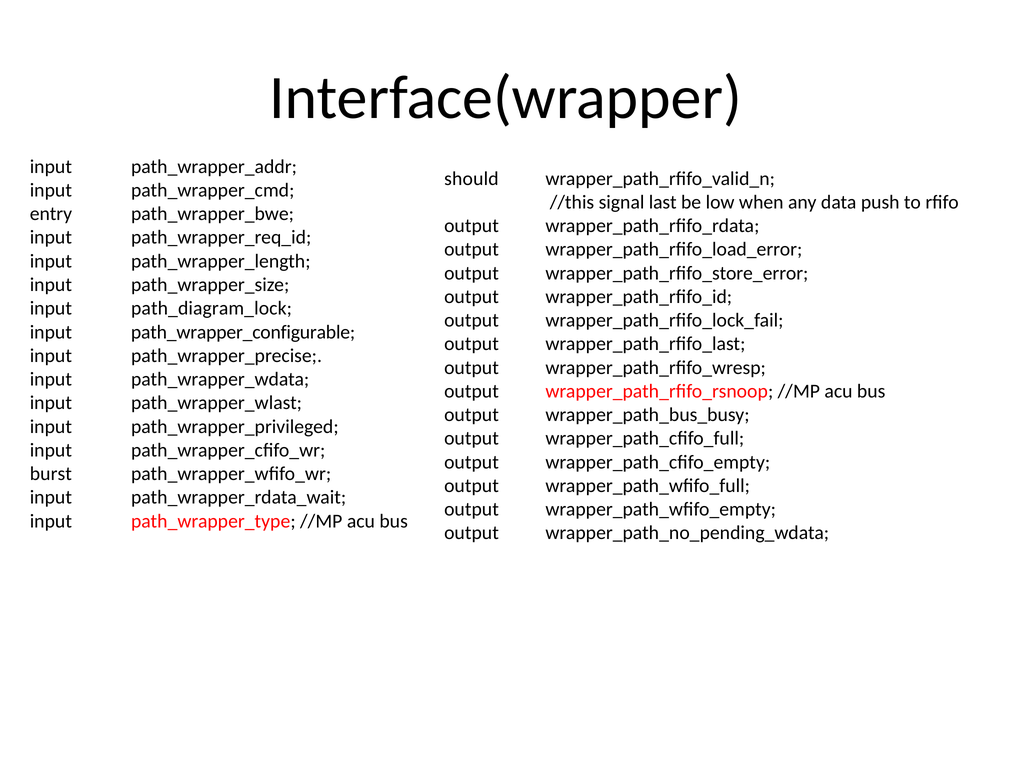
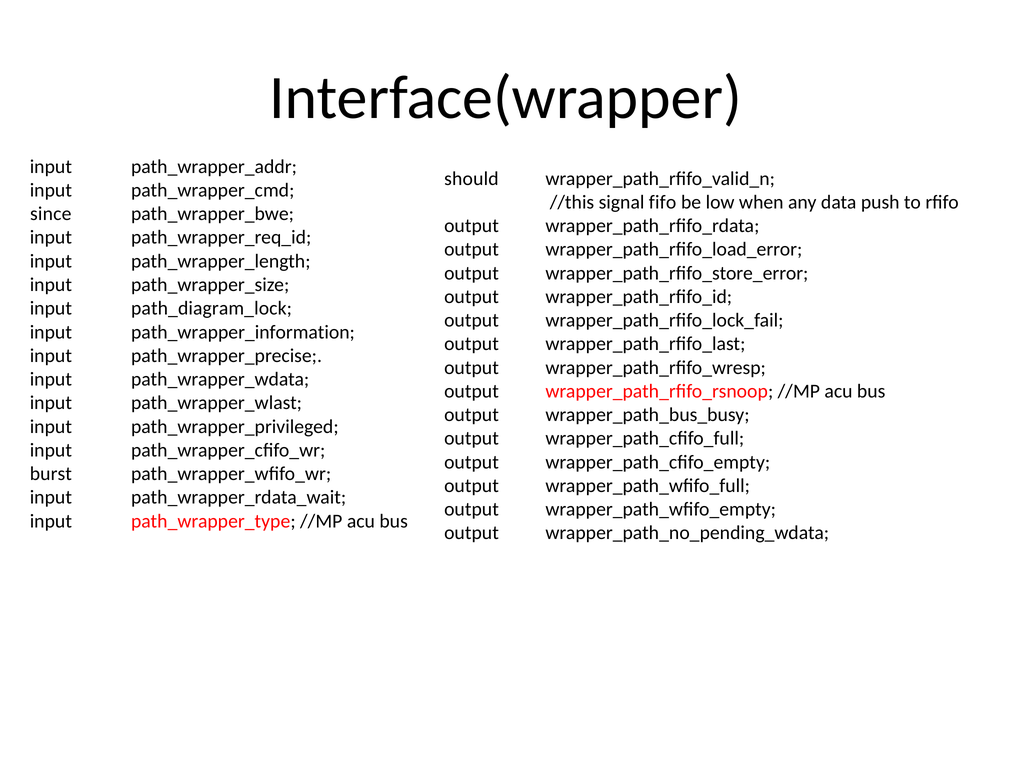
last: last -> fifo
entry: entry -> since
path_wrapper_configurable: path_wrapper_configurable -> path_wrapper_information
